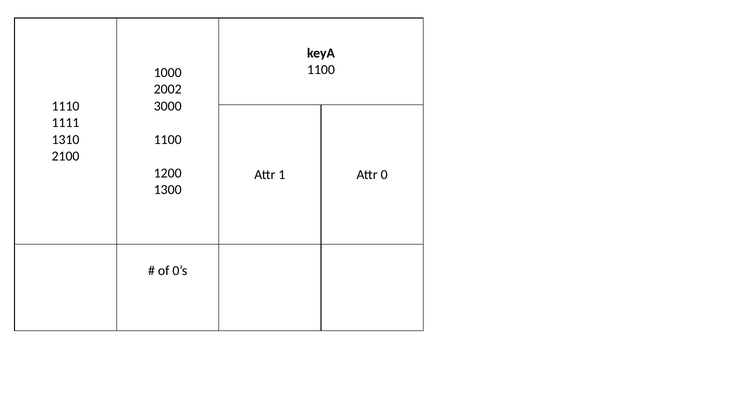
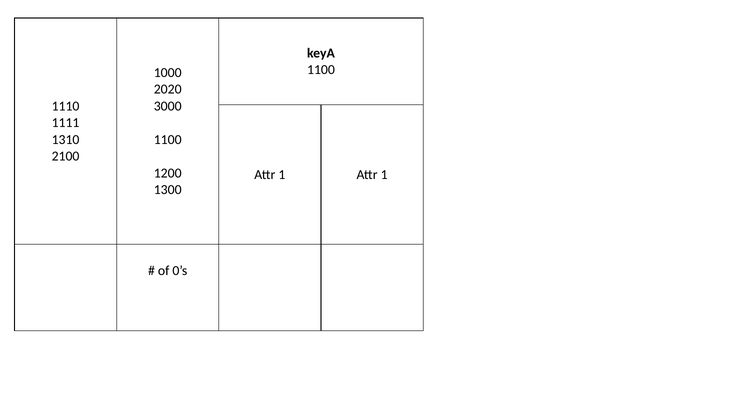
2002: 2002 -> 2020
1 Attr 0: 0 -> 1
